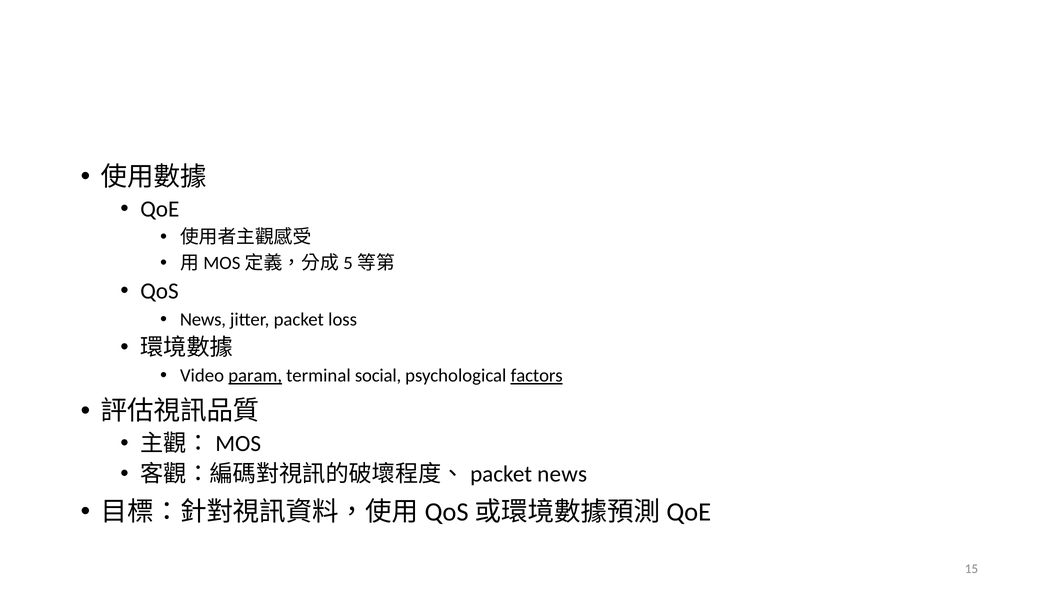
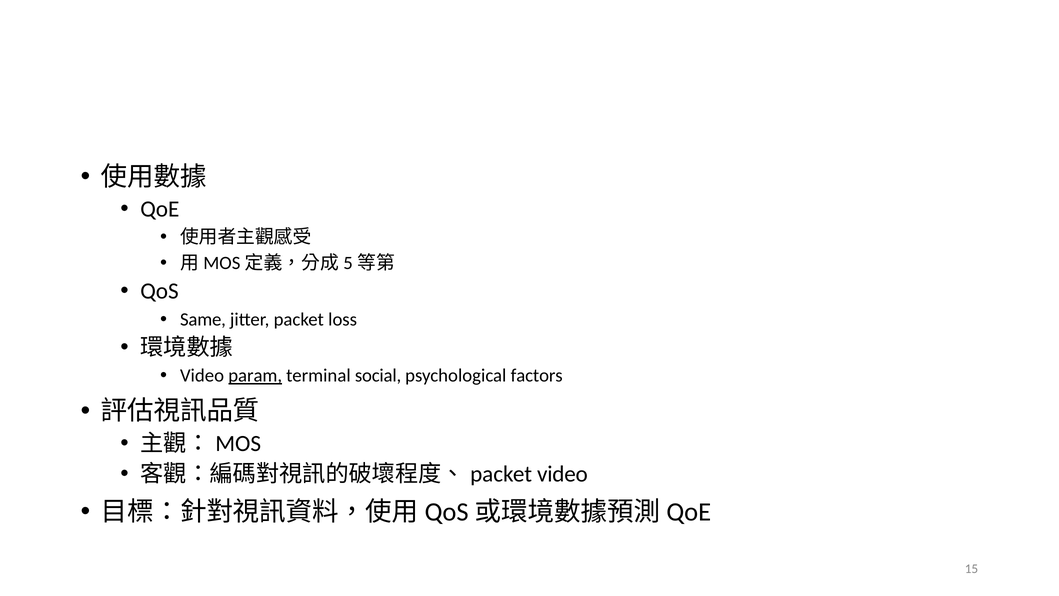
News at (203, 319): News -> Same
factors underline: present -> none
news at (562, 474): news -> video
